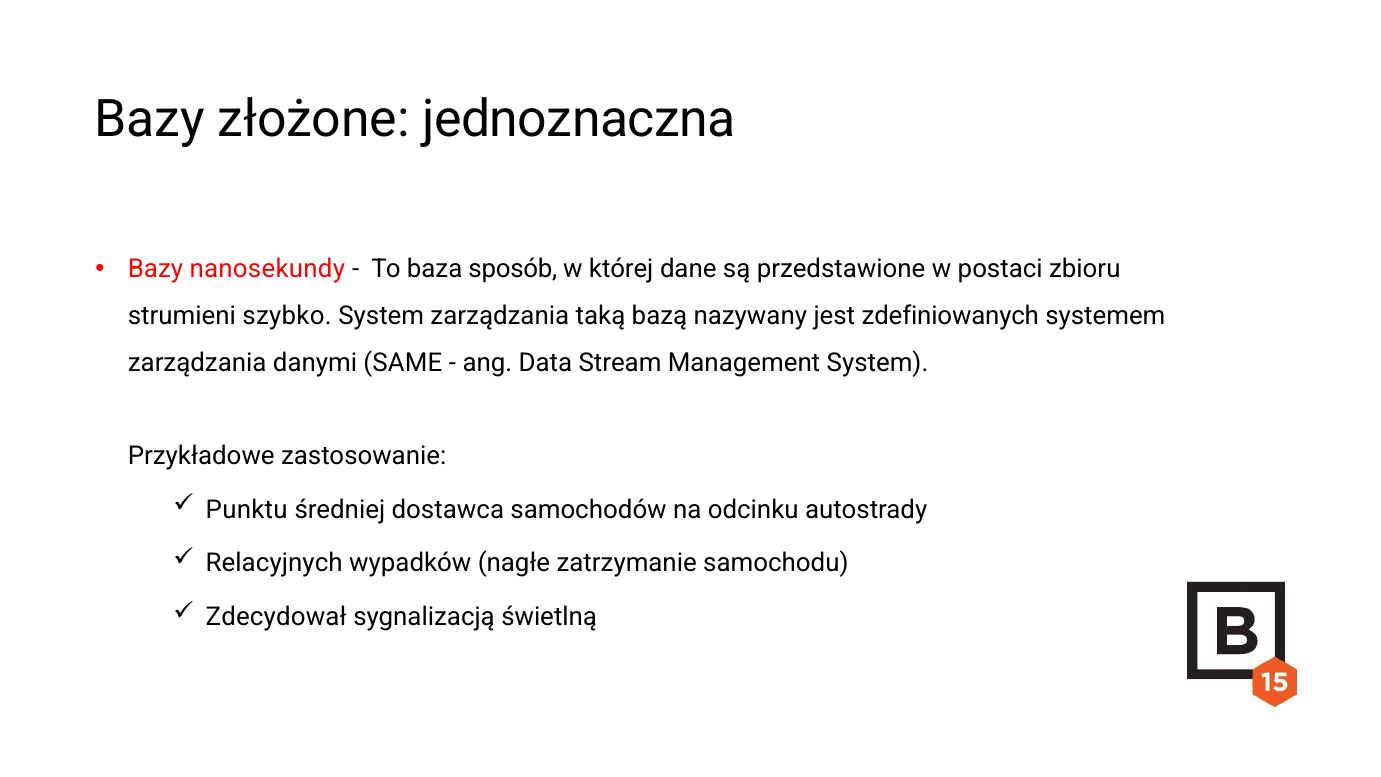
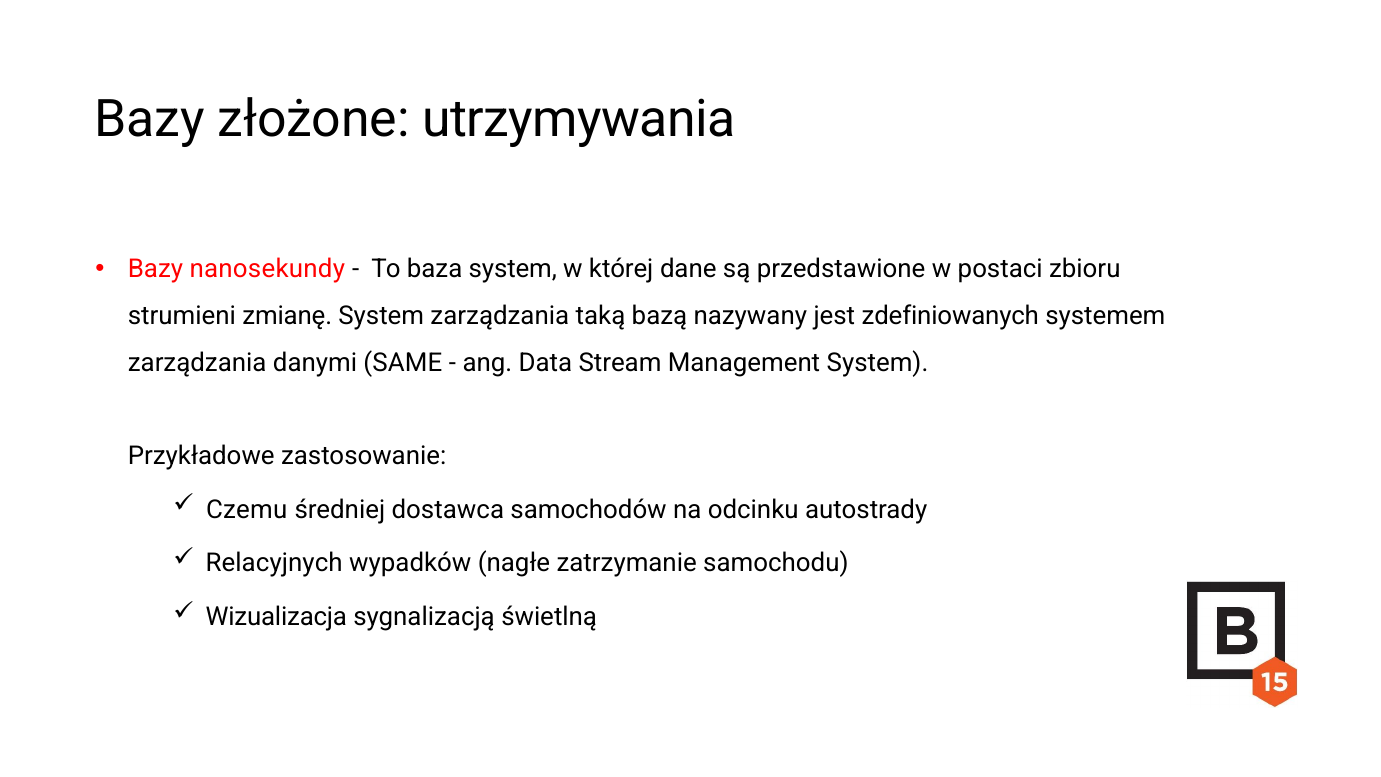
jednoznaczna: jednoznaczna -> utrzymywania
baza sposób: sposób -> system
szybko: szybko -> zmianę
Punktu: Punktu -> Czemu
Zdecydował: Zdecydował -> Wizualizacja
